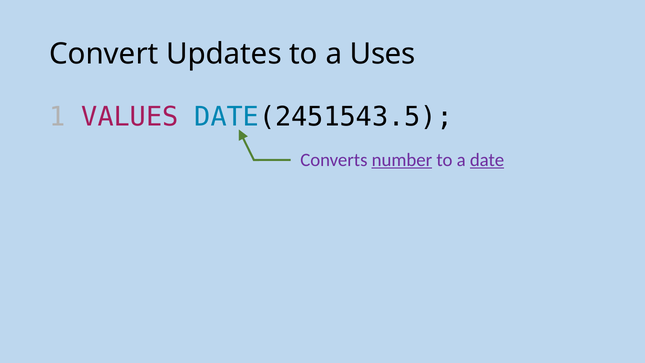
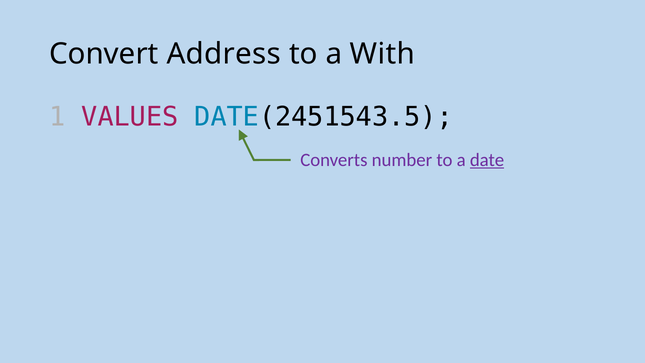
Updates: Updates -> Address
Uses: Uses -> With
number underline: present -> none
